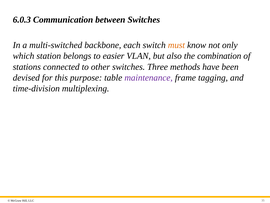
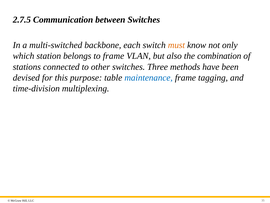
6.0.3: 6.0.3 -> 2.7.5
to easier: easier -> frame
maintenance colour: purple -> blue
